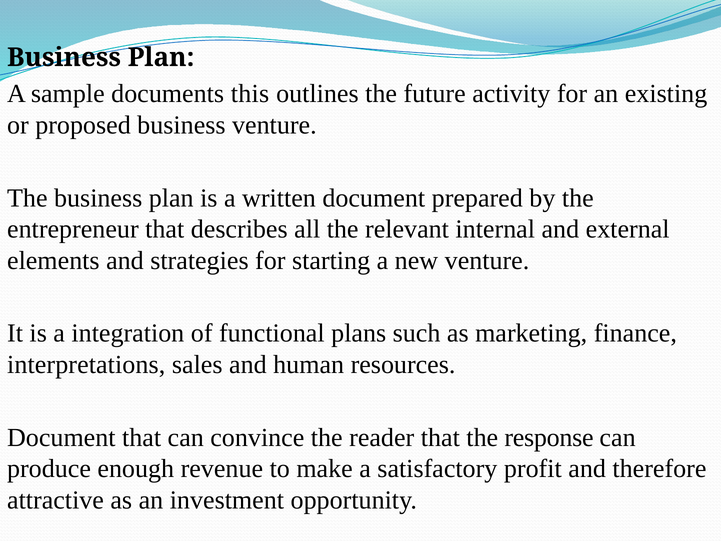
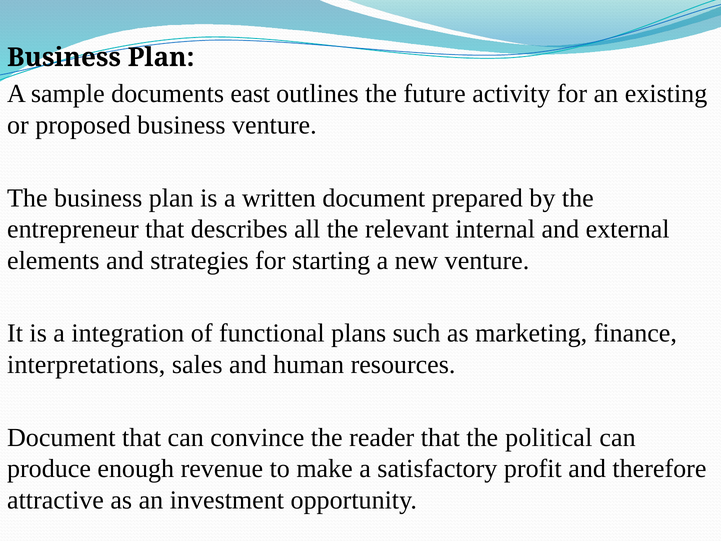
this: this -> east
response: response -> political
